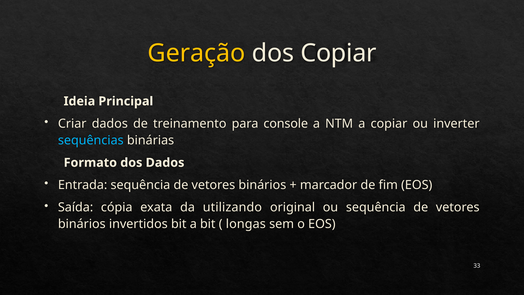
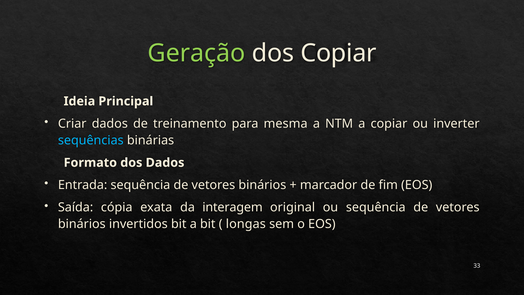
Geração colour: yellow -> light green
console: console -> mesma
utilizando: utilizando -> interagem
